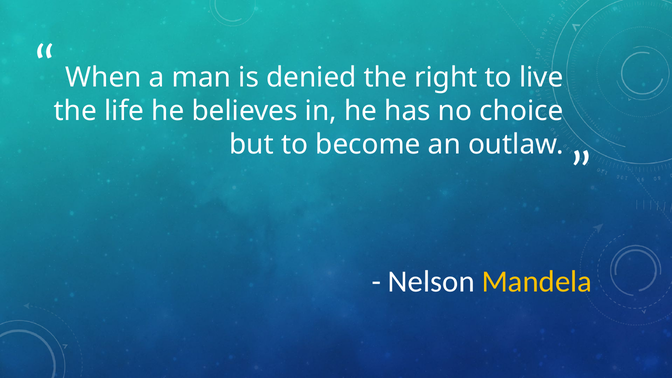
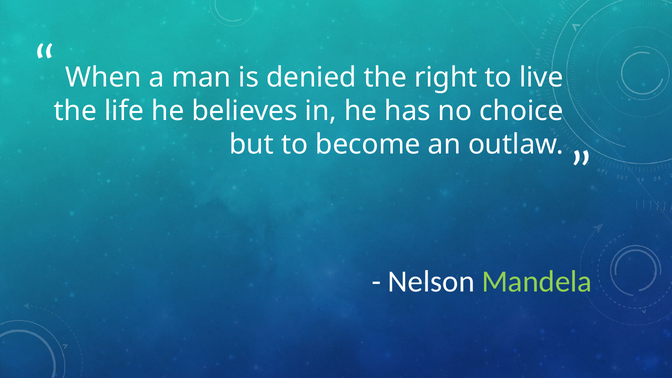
Mandela colour: yellow -> light green
